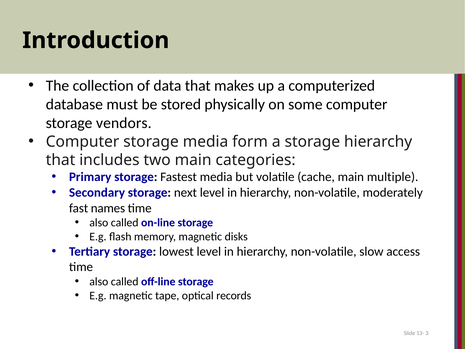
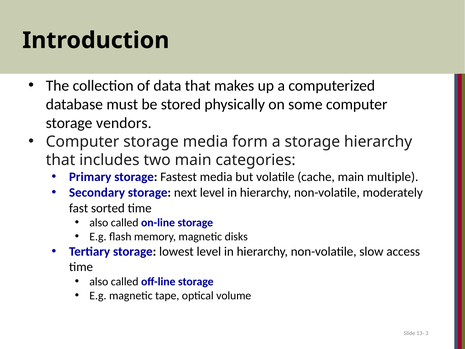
names: names -> sorted
records: records -> volume
